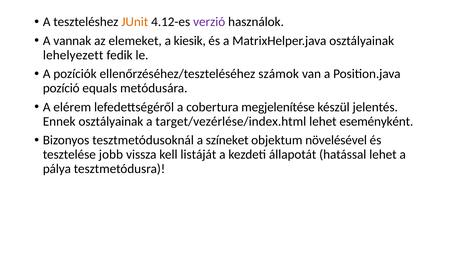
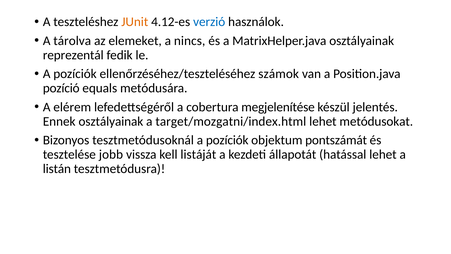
verzió colour: purple -> blue
vannak: vannak -> tárolva
kiesik: kiesik -> nincs
lehelyezett: lehelyezett -> reprezentál
target/vezérlése/index.html: target/vezérlése/index.html -> target/mozgatni/index.html
eseményként: eseményként -> metódusokat
tesztmetódusoknál a színeket: színeket -> pozíciók
növelésével: növelésével -> pontszámát
pálya: pálya -> listán
